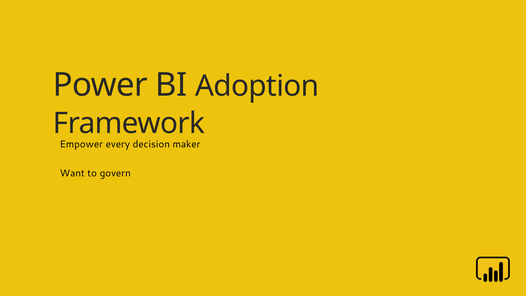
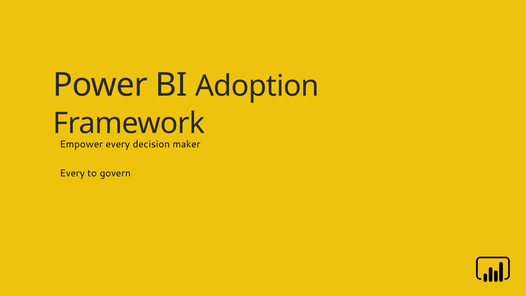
Want at (72, 173): Want -> Every
